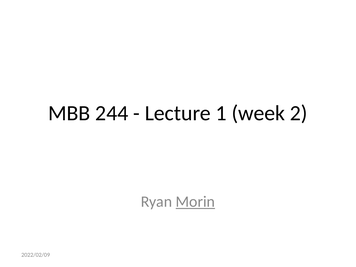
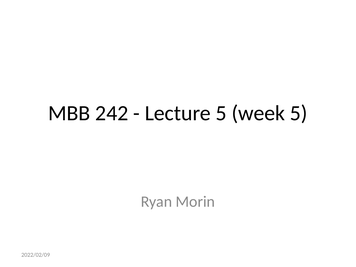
244: 244 -> 242
Lecture 1: 1 -> 5
week 2: 2 -> 5
Morin underline: present -> none
